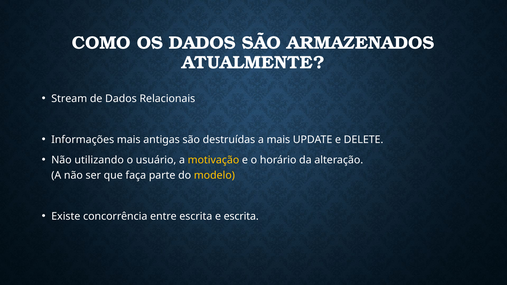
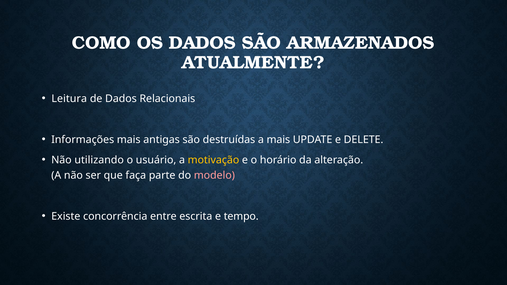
Stream: Stream -> Leitura
modelo colour: yellow -> pink
e escrita: escrita -> tempo
